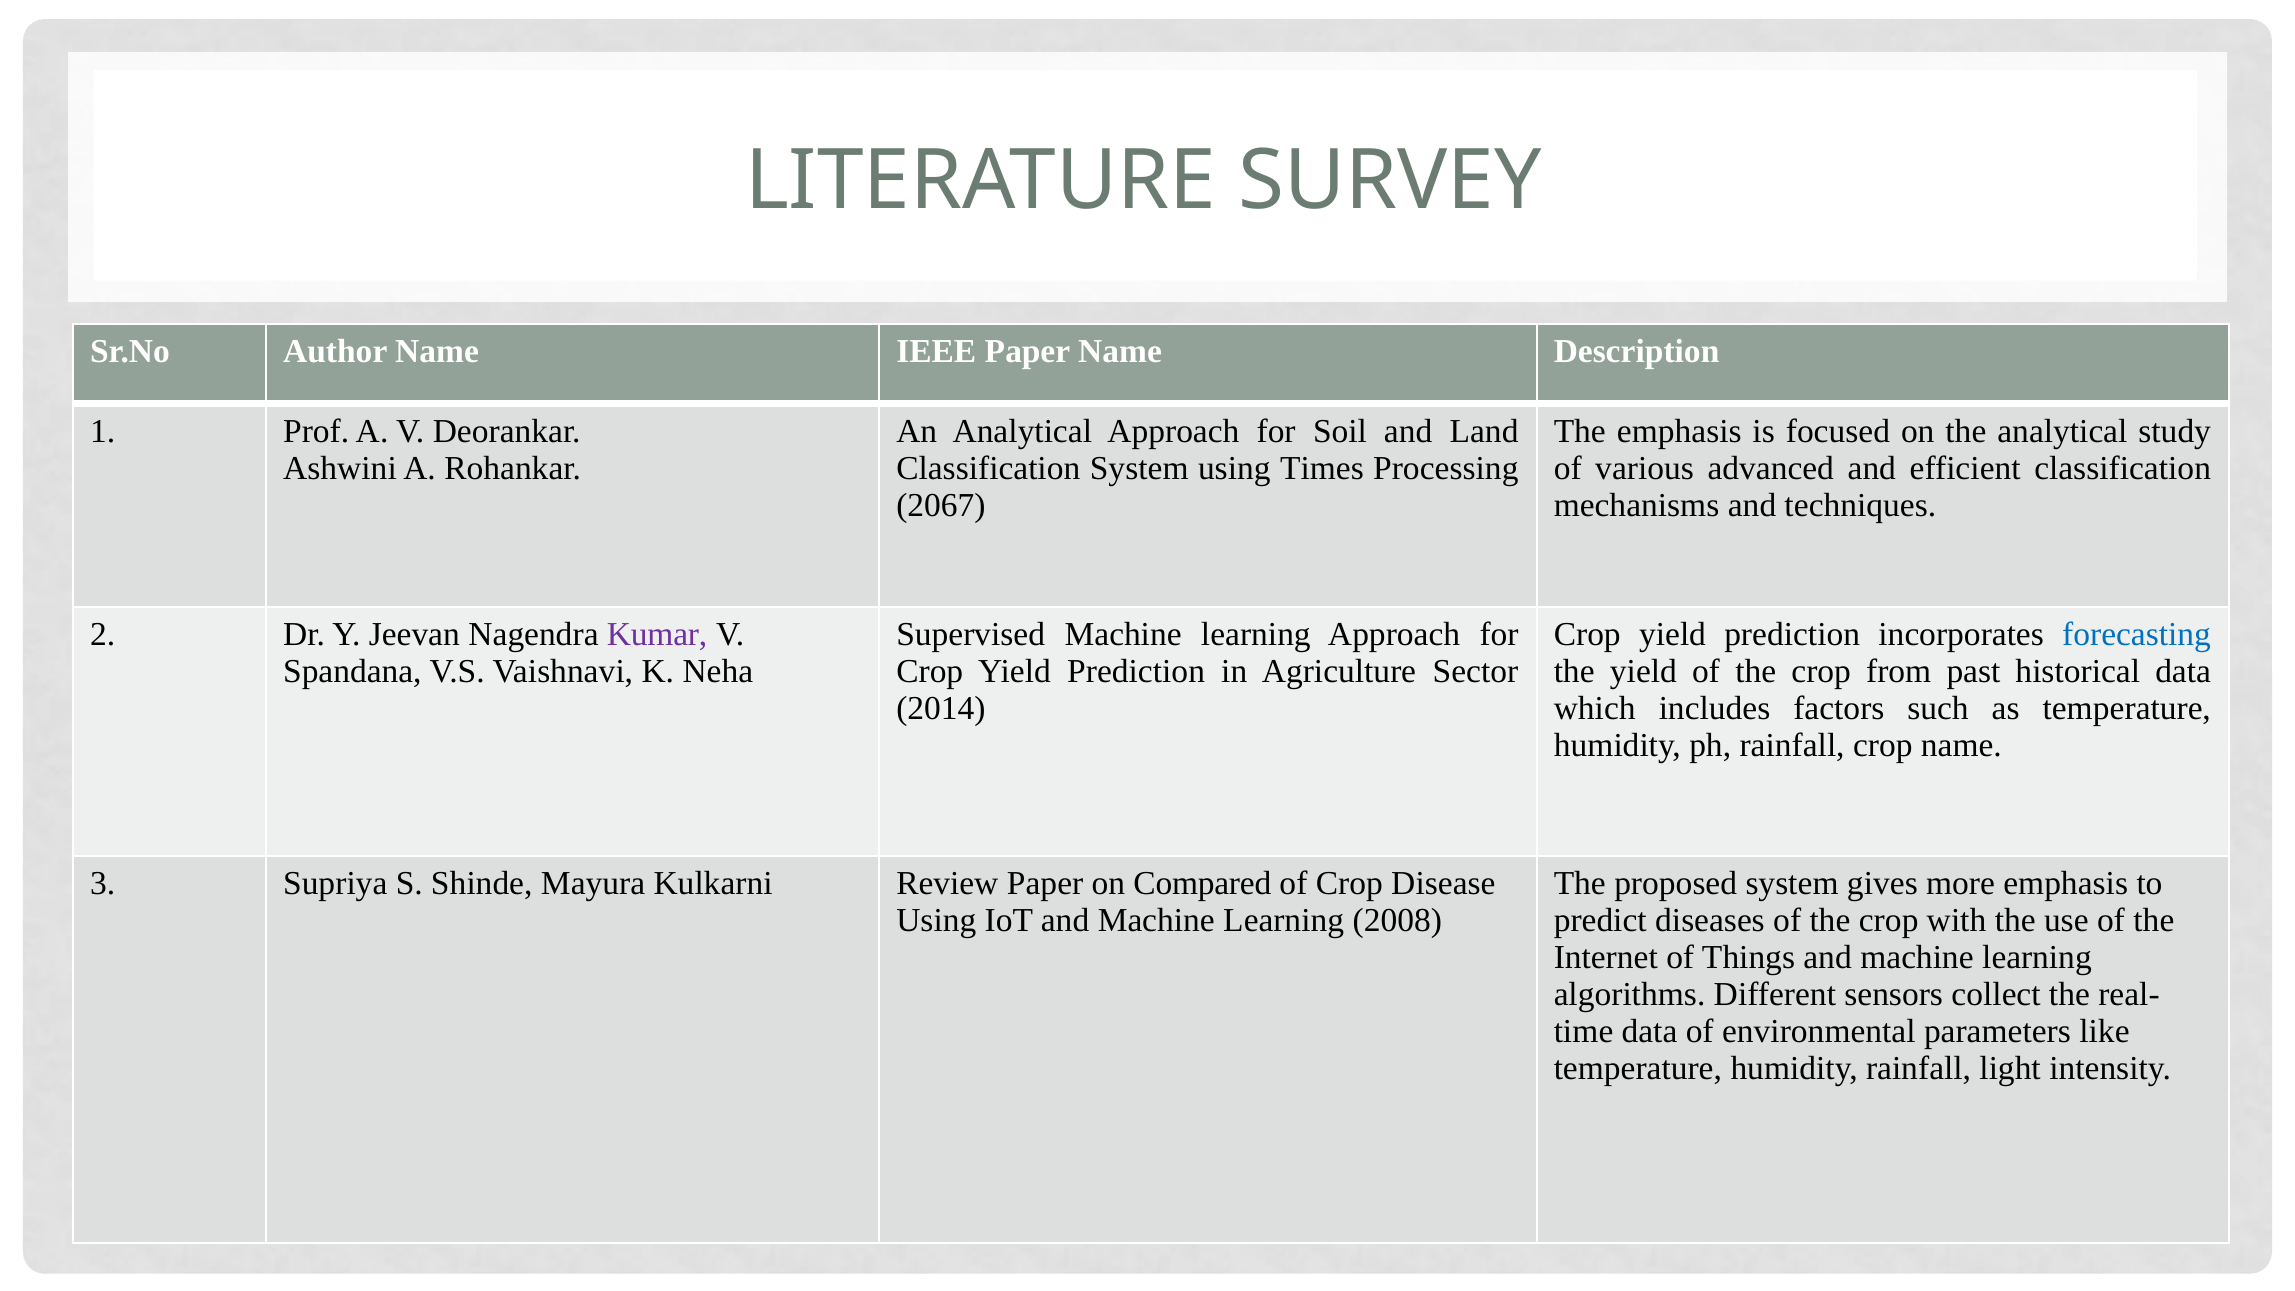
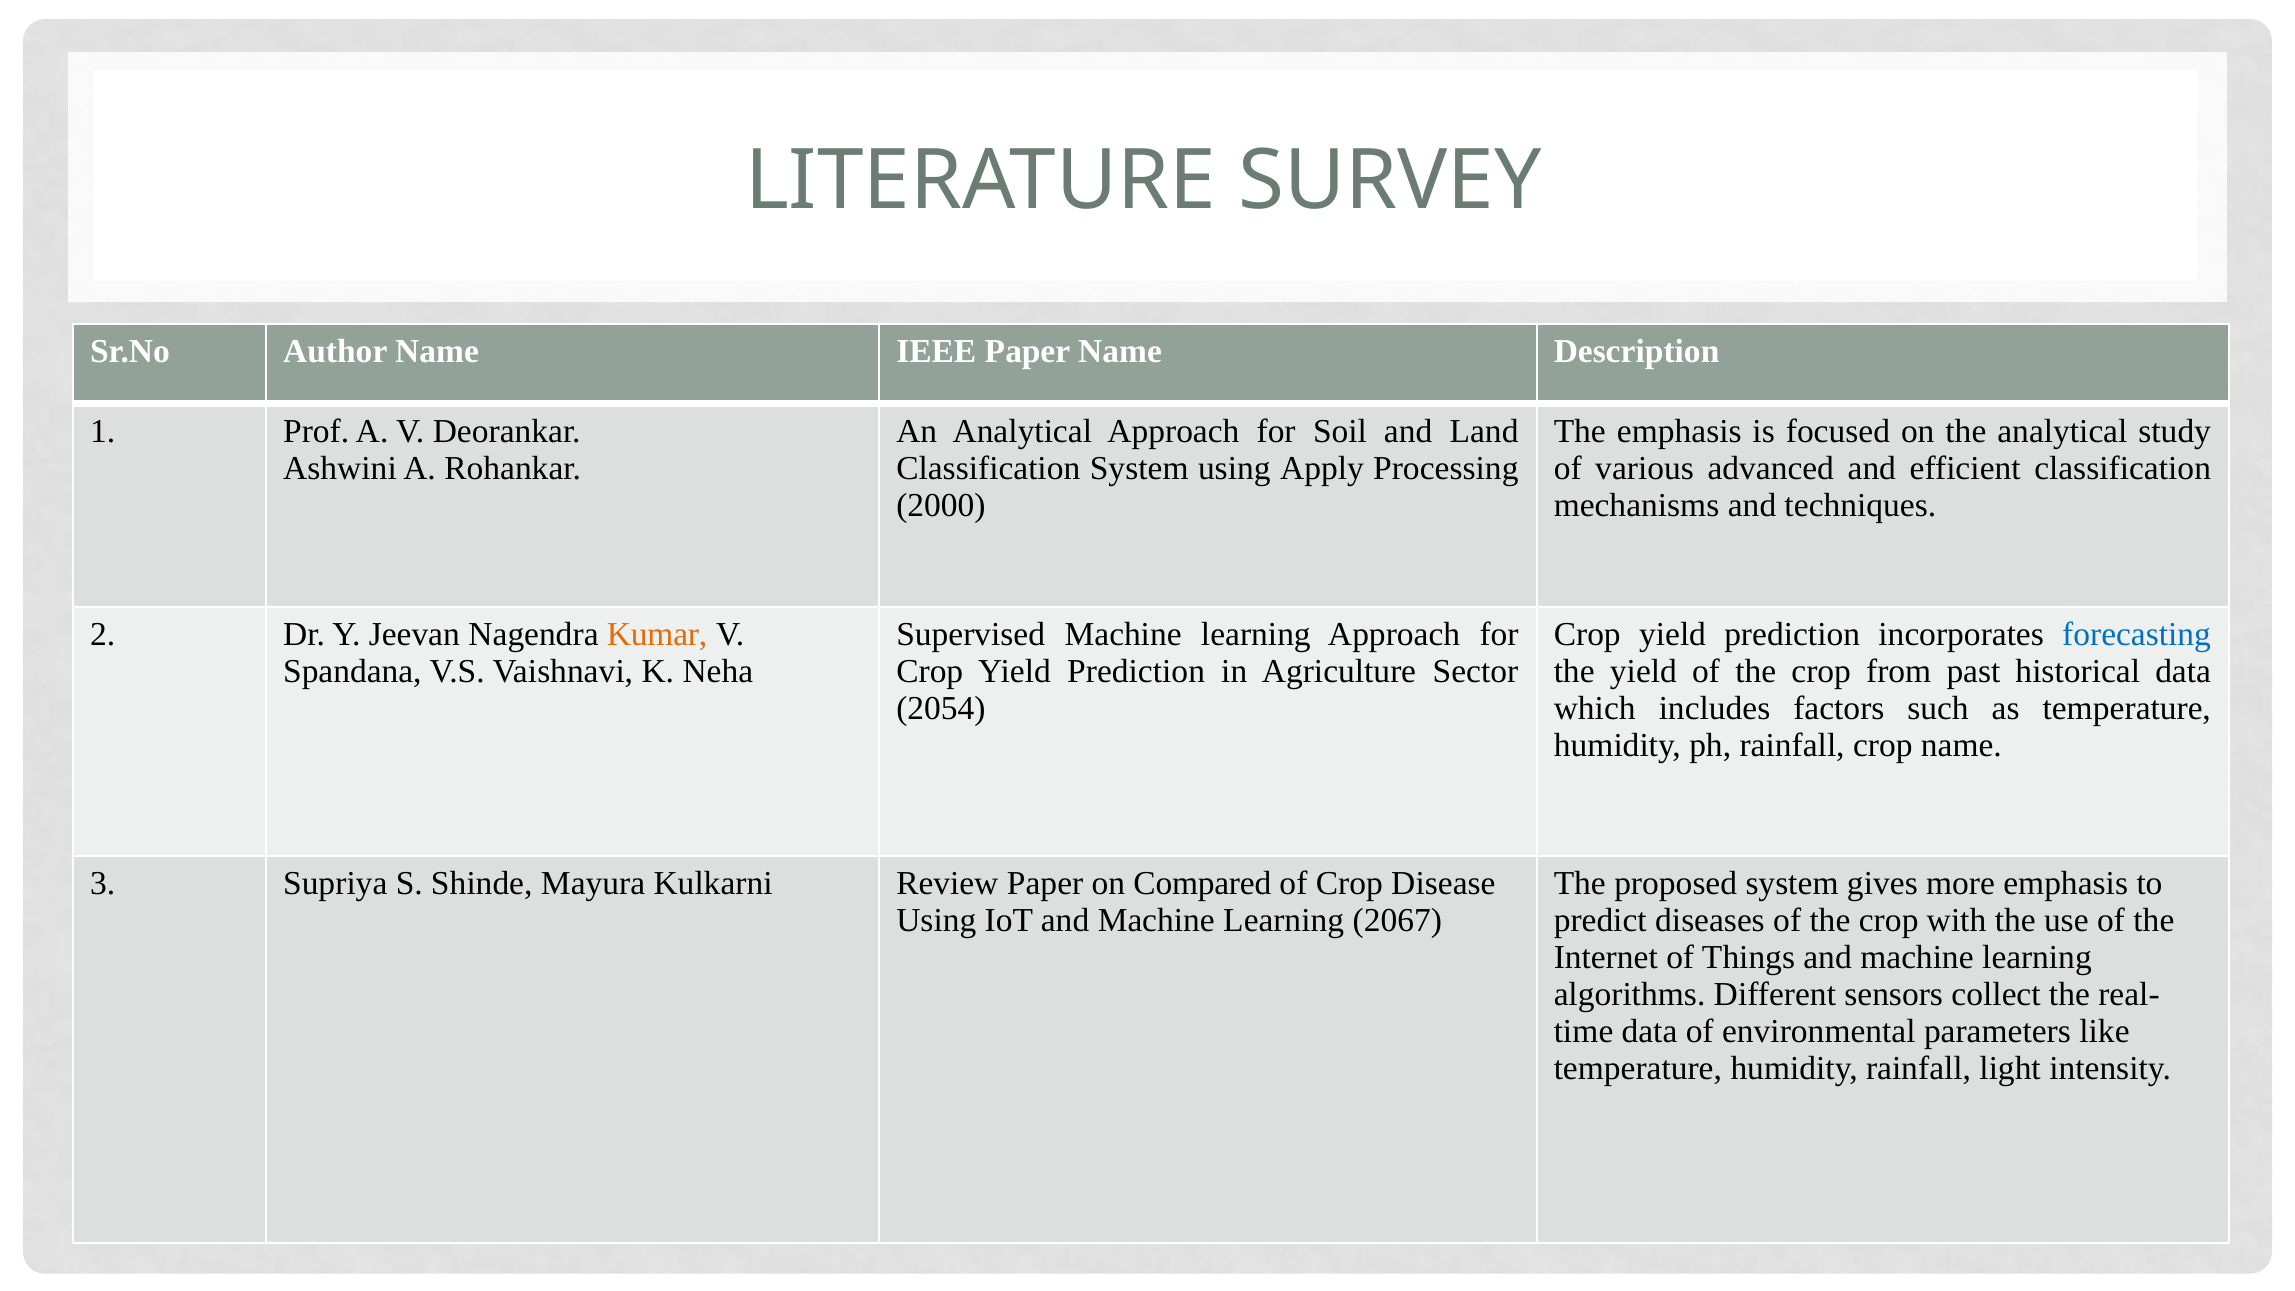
Times: Times -> Apply
2067: 2067 -> 2000
Kumar colour: purple -> orange
2014: 2014 -> 2054
2008: 2008 -> 2067
